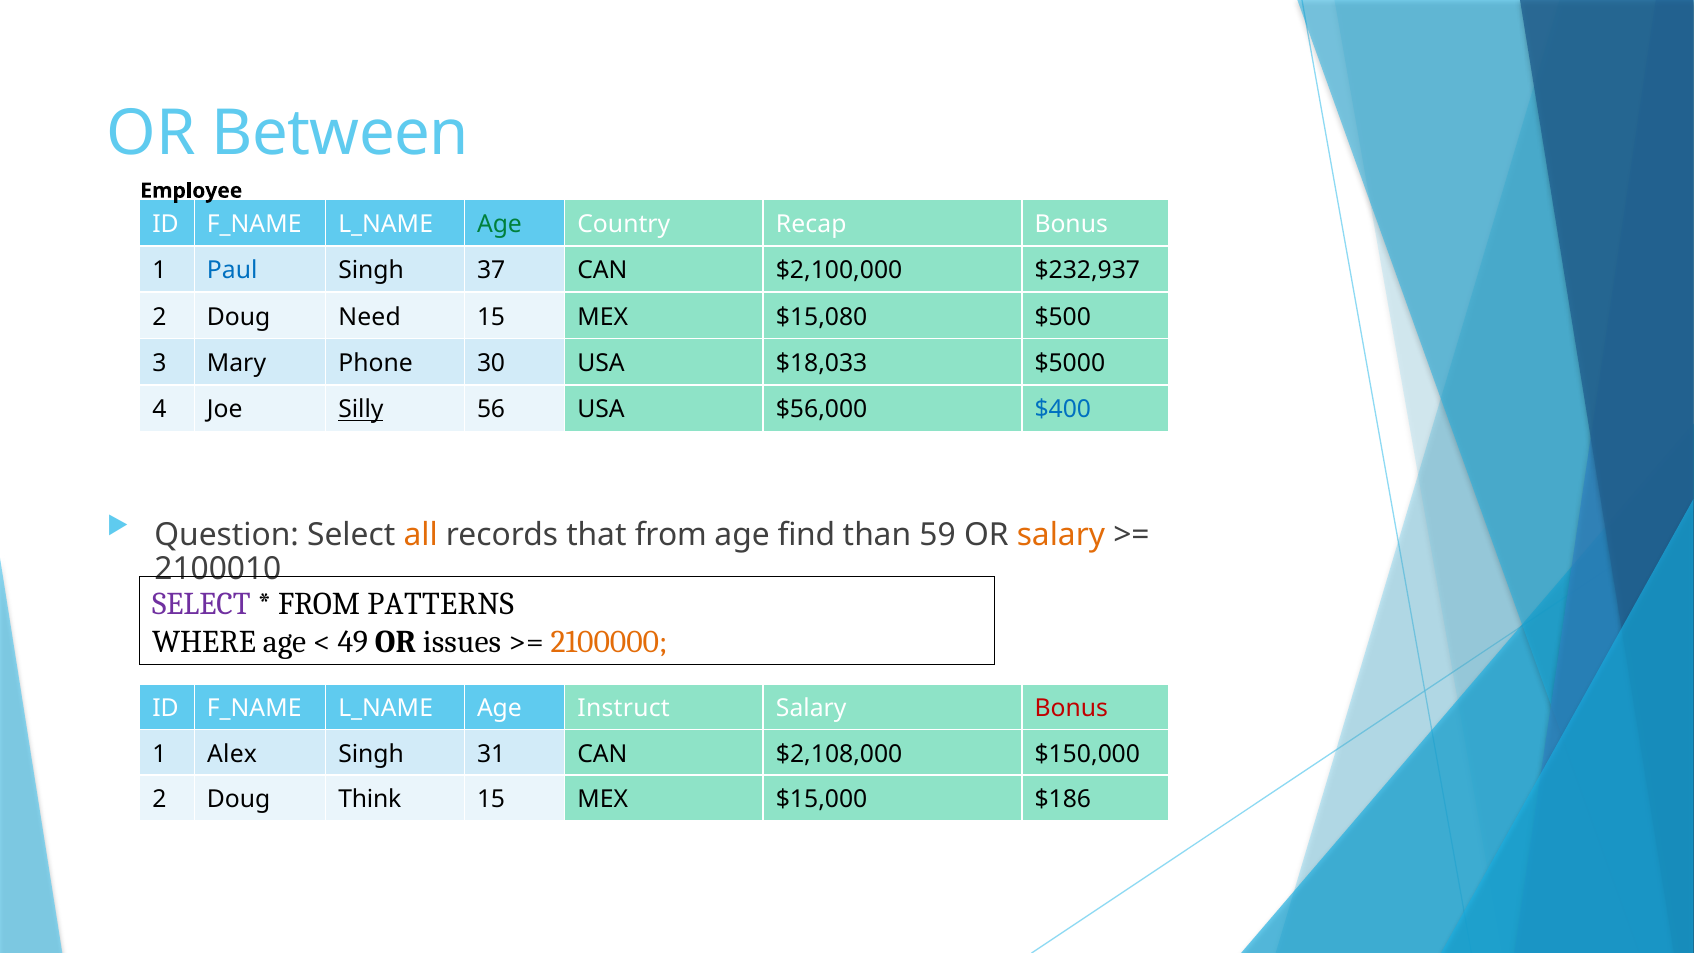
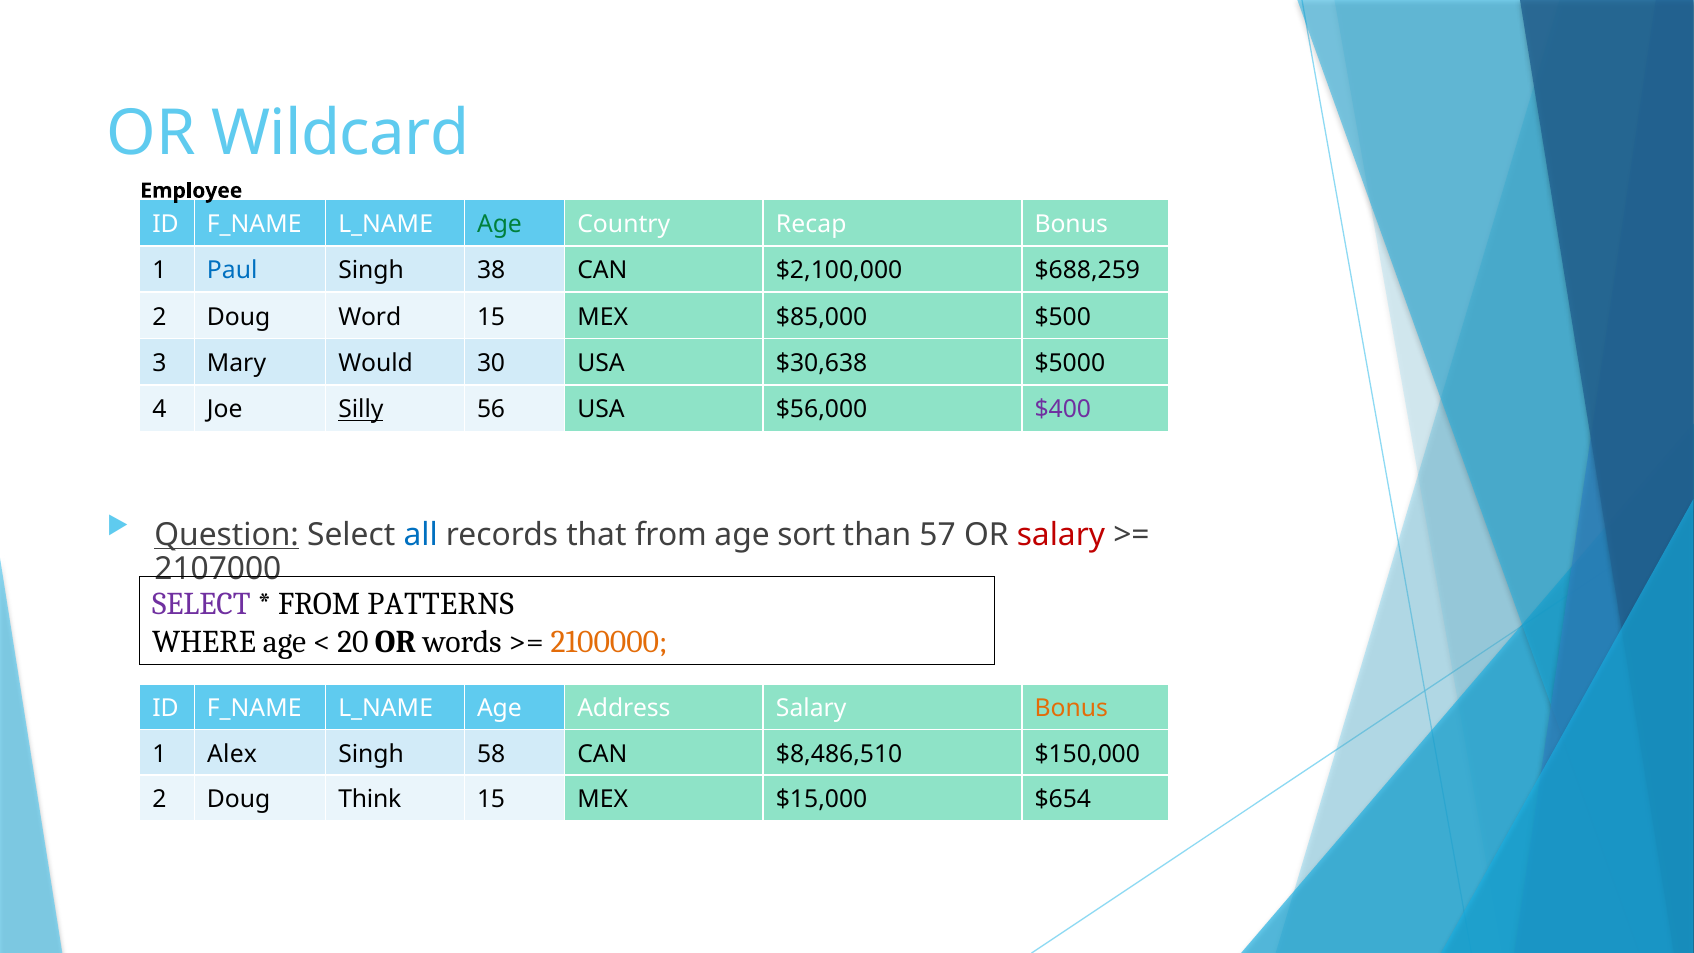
Between: Between -> Wildcard
37: 37 -> 38
$232,937: $232,937 -> $688,259
Need: Need -> Word
$15,080: $15,080 -> $85,000
Phone: Phone -> Would
$18,033: $18,033 -> $30,638
$400 colour: blue -> purple
Question underline: none -> present
all colour: orange -> blue
find: find -> sort
59: 59 -> 57
salary at (1061, 535) colour: orange -> red
2100010: 2100010 -> 2107000
49: 49 -> 20
issues: issues -> words
Instruct: Instruct -> Address
Bonus at (1071, 709) colour: red -> orange
31: 31 -> 58
$2,108,000: $2,108,000 -> $8,486,510
$186: $186 -> $654
